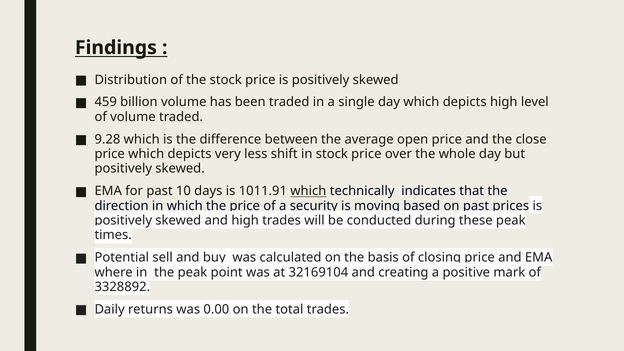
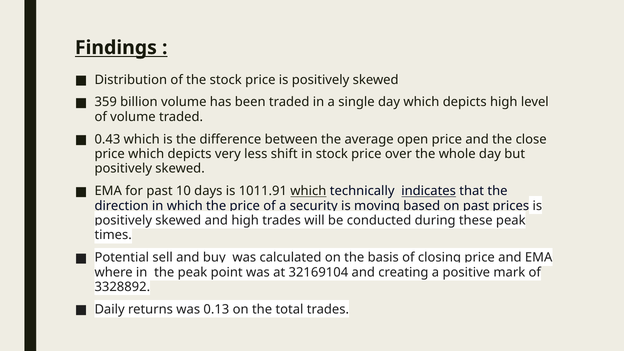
459: 459 -> 359
9.28: 9.28 -> 0.43
indicates underline: none -> present
0.00: 0.00 -> 0.13
